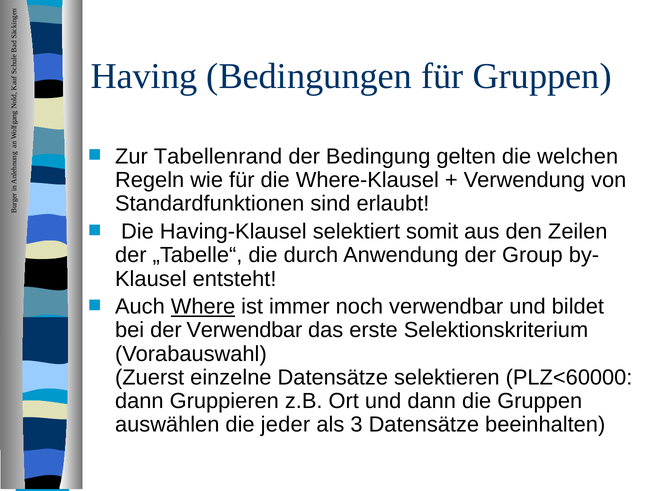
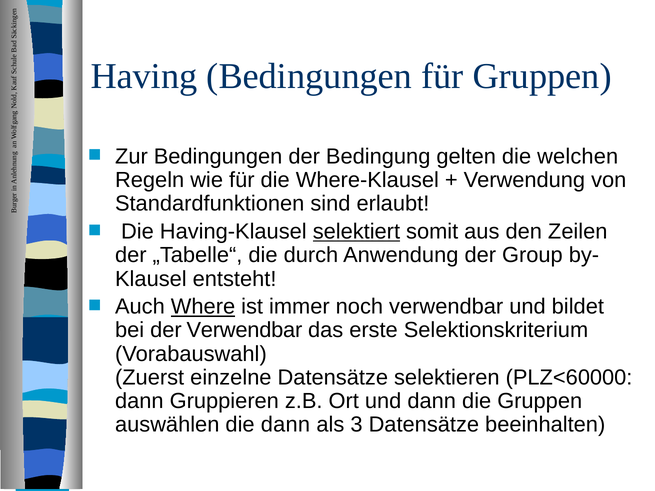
Zur Tabellenrand: Tabellenrand -> Bedingungen
selektiert underline: none -> present
die jeder: jeder -> dann
